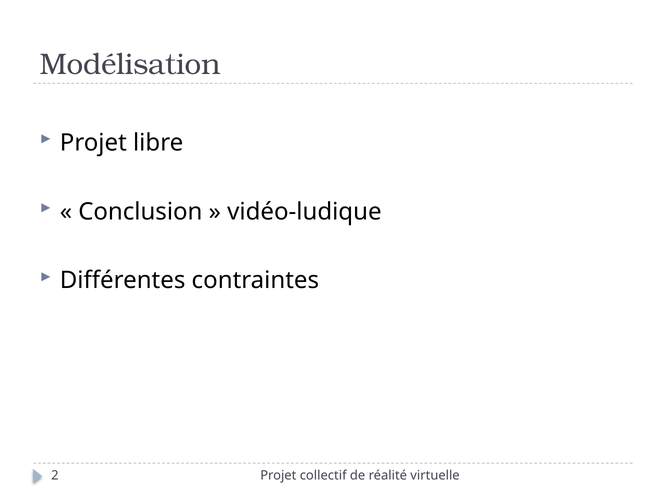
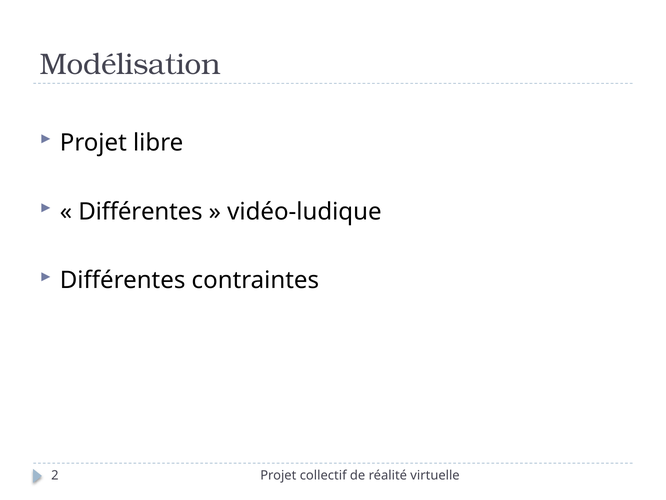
Conclusion at (140, 211): Conclusion -> Différentes
